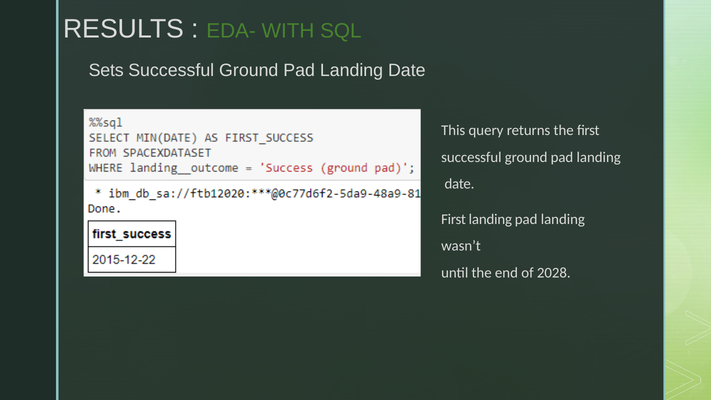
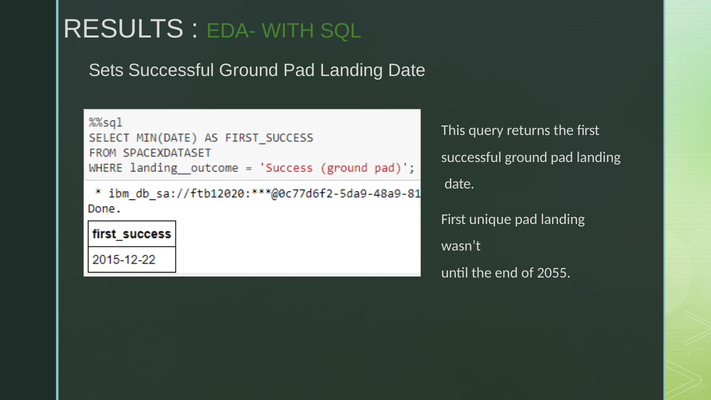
First landing: landing -> unique
2028: 2028 -> 2055
